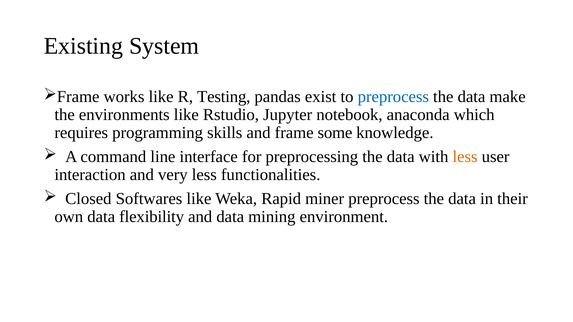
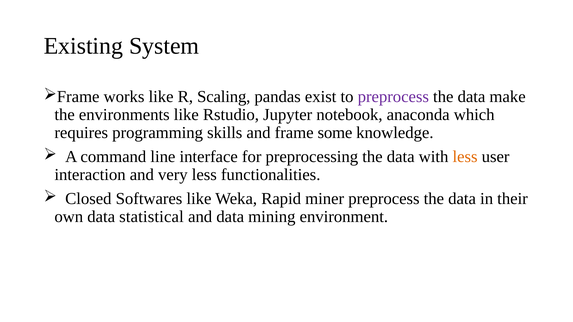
Testing: Testing -> Scaling
preprocess at (393, 97) colour: blue -> purple
flexibility: flexibility -> statistical
